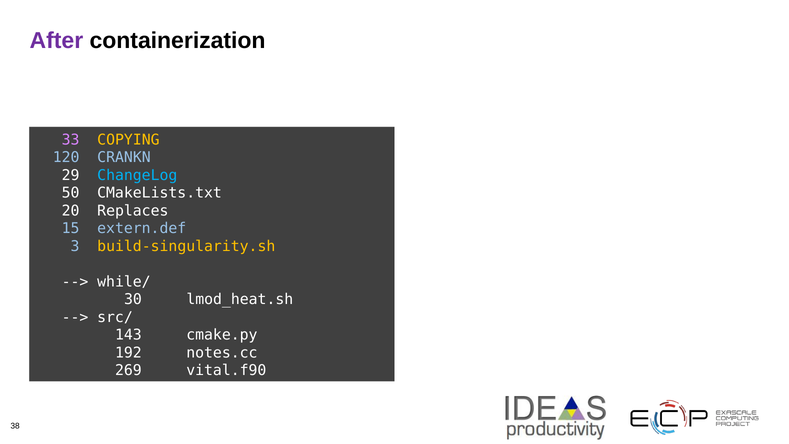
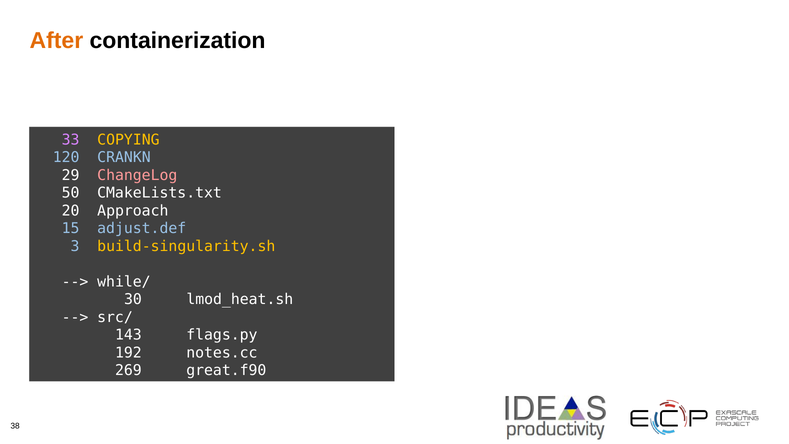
After colour: purple -> orange
ChangeLog colour: light blue -> pink
Replaces: Replaces -> Approach
extern.def: extern.def -> adjust.def
cmake.py: cmake.py -> flags.py
vital.f90: vital.f90 -> great.f90
